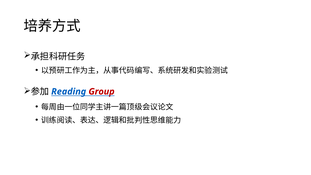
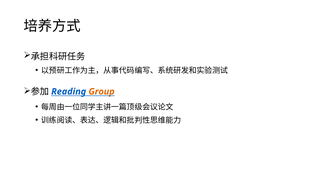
Group colour: red -> orange
